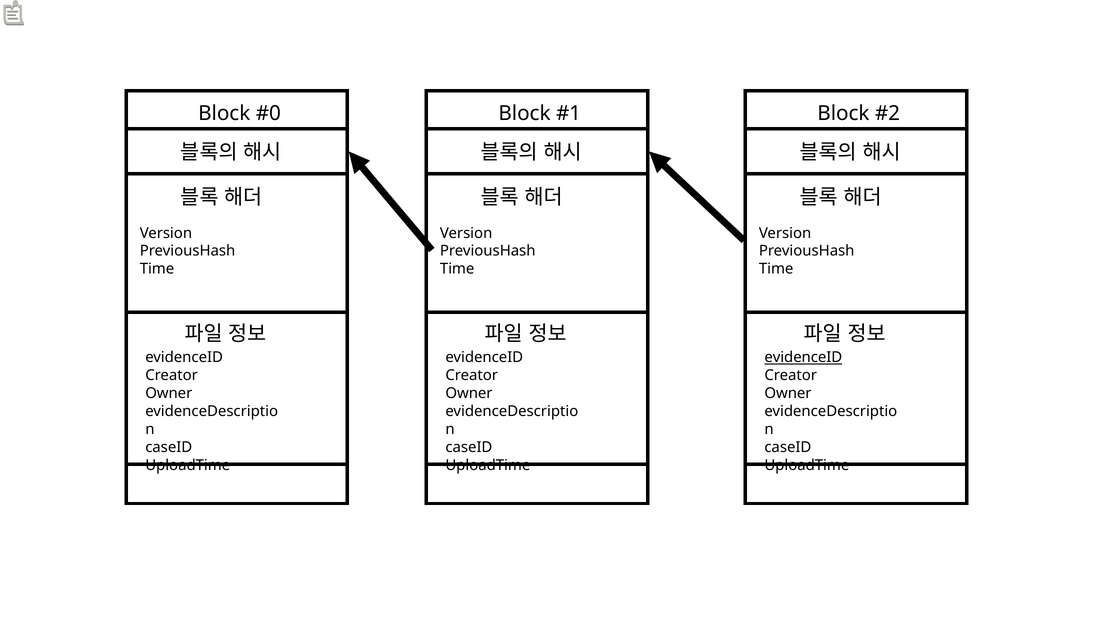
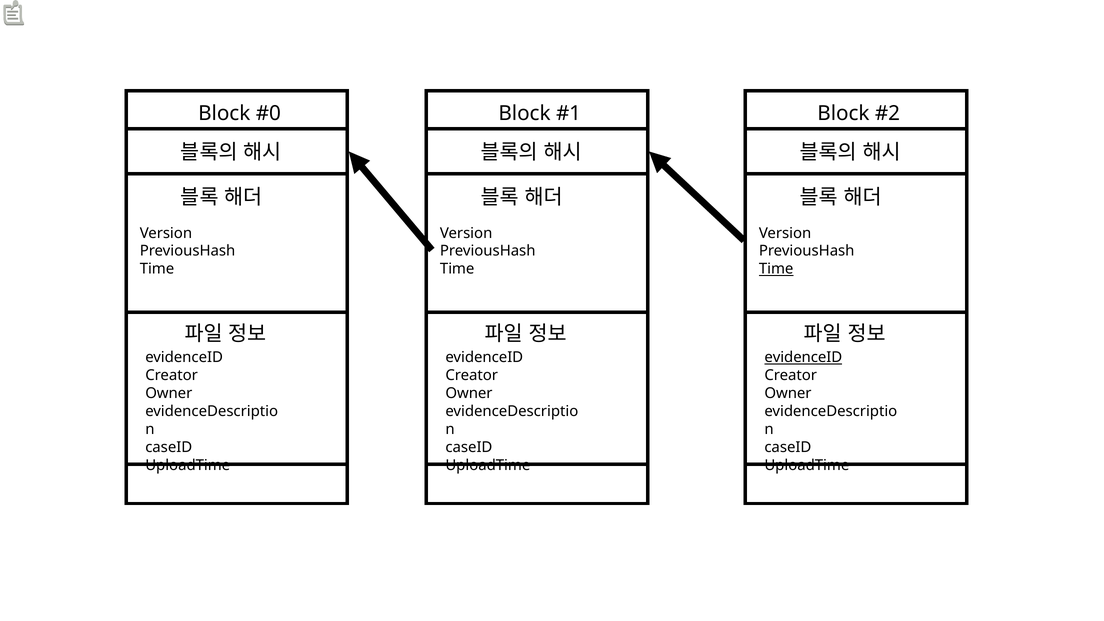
Time at (776, 269) underline: none -> present
